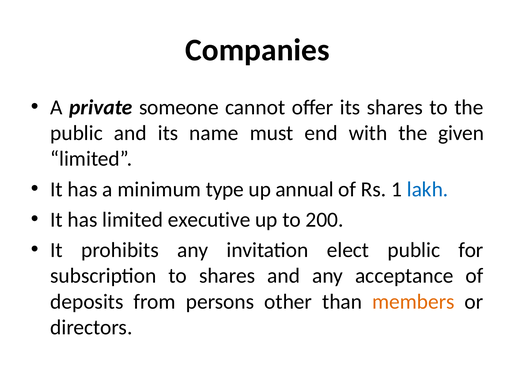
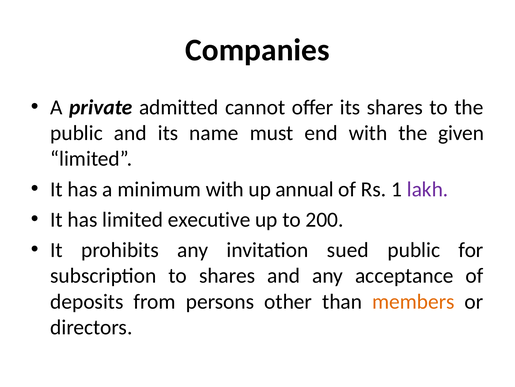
someone: someone -> admitted
minimum type: type -> with
lakh colour: blue -> purple
elect: elect -> sued
